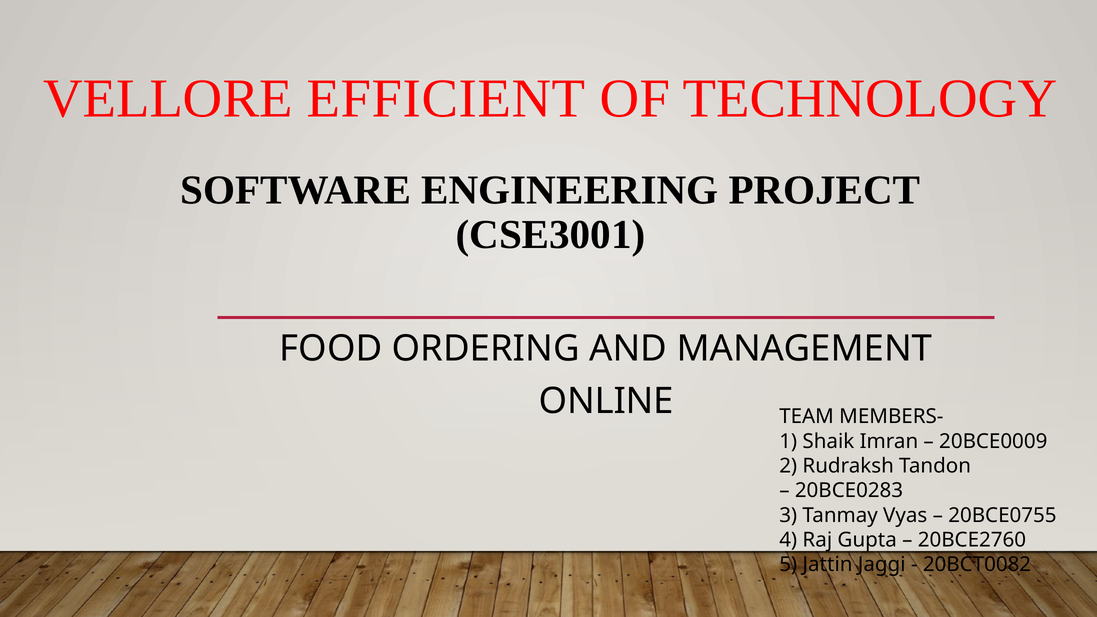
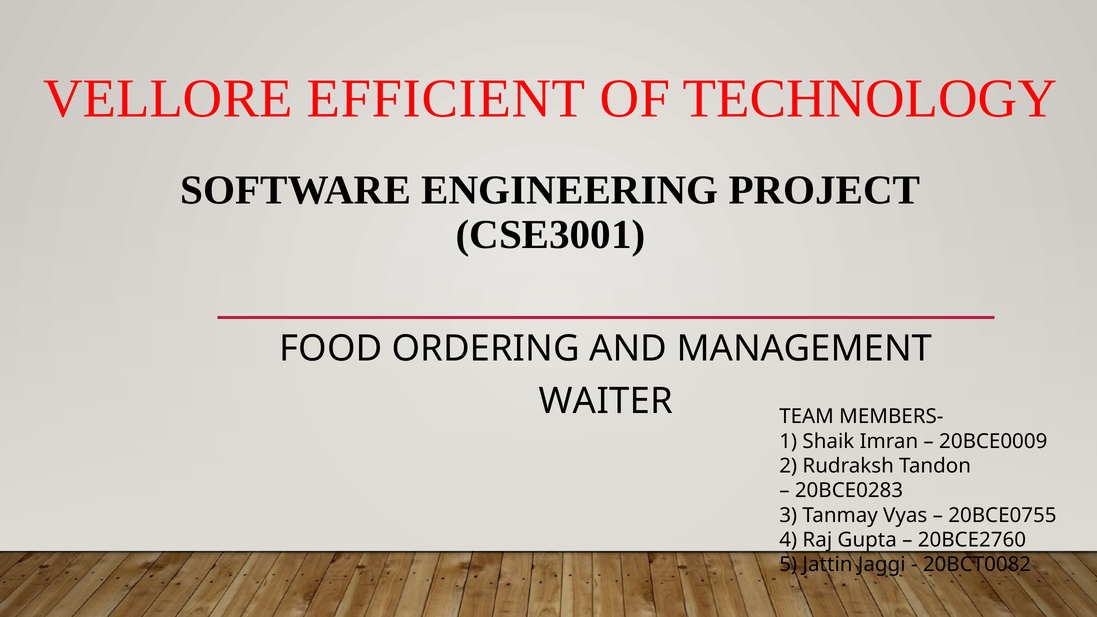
ONLINE: ONLINE -> WAITER
